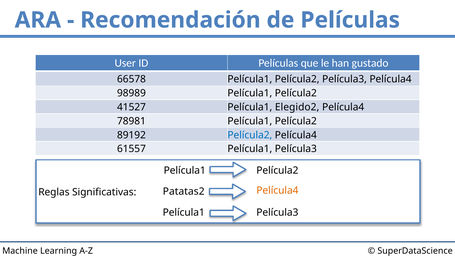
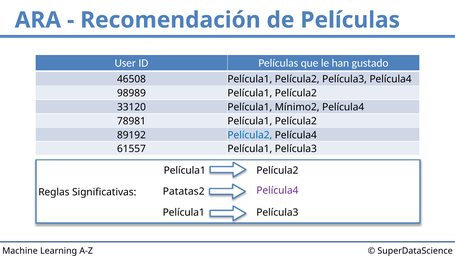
66578: 66578 -> 46508
41527: 41527 -> 33120
Elegido2: Elegido2 -> Mínimo2
Película4 at (277, 191) colour: orange -> purple
